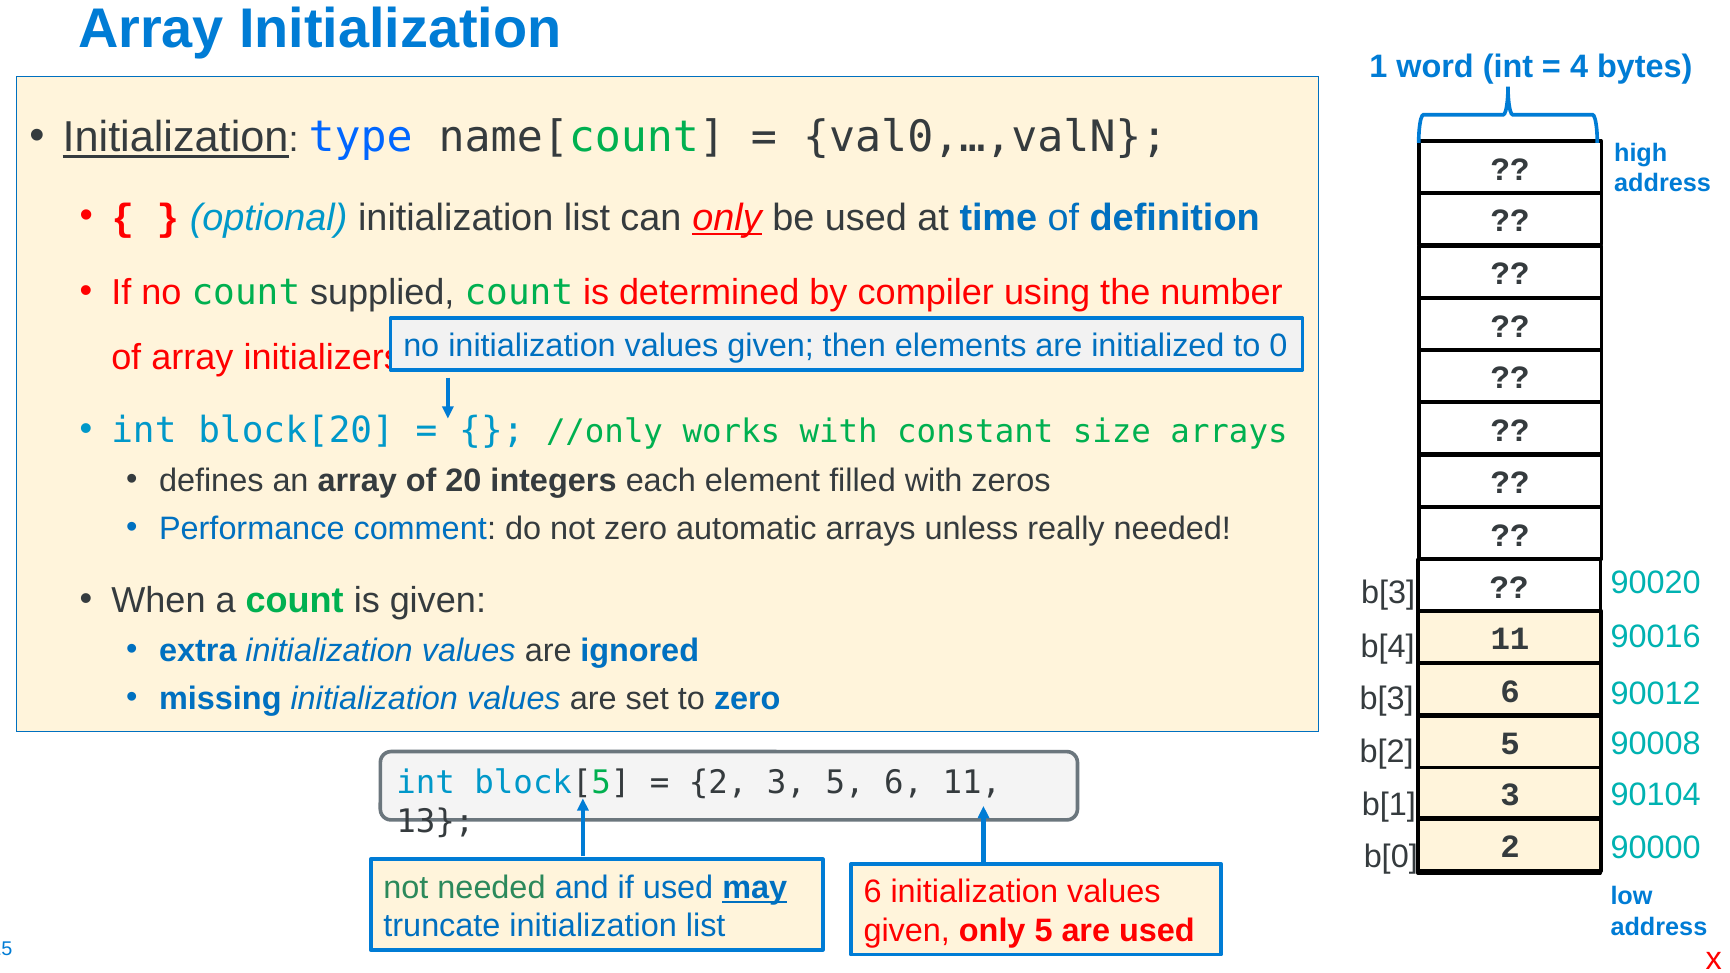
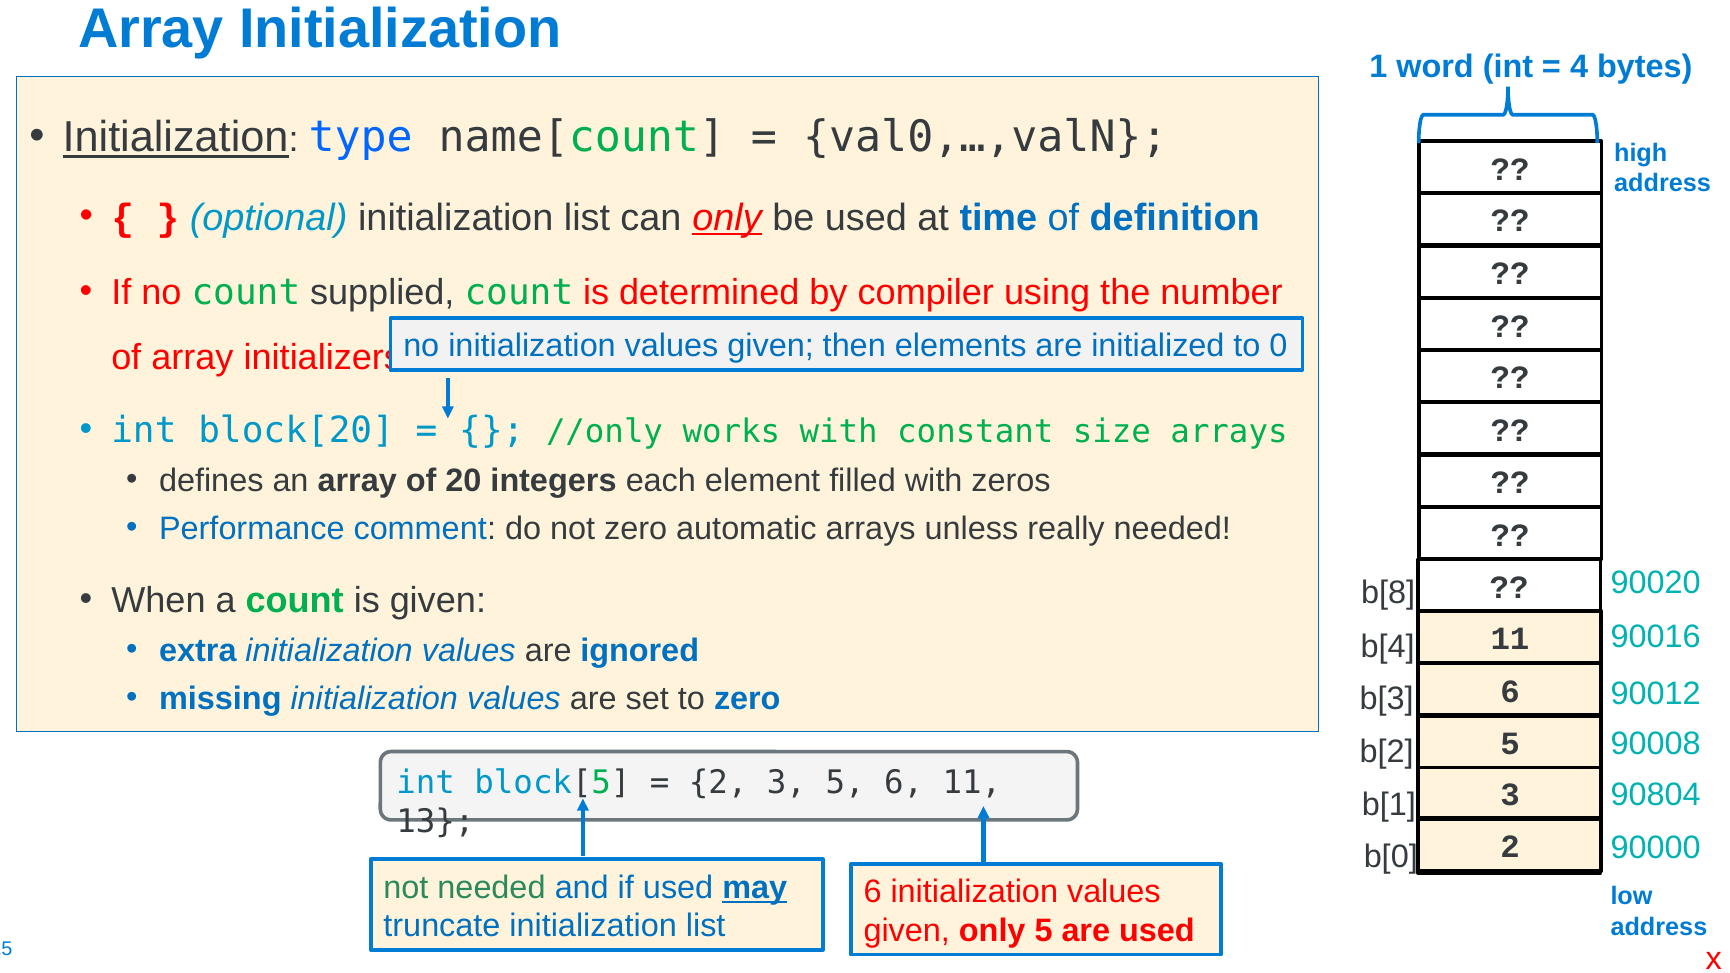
b[3 at (1388, 593): b[3 -> b[8
90104: 90104 -> 90804
